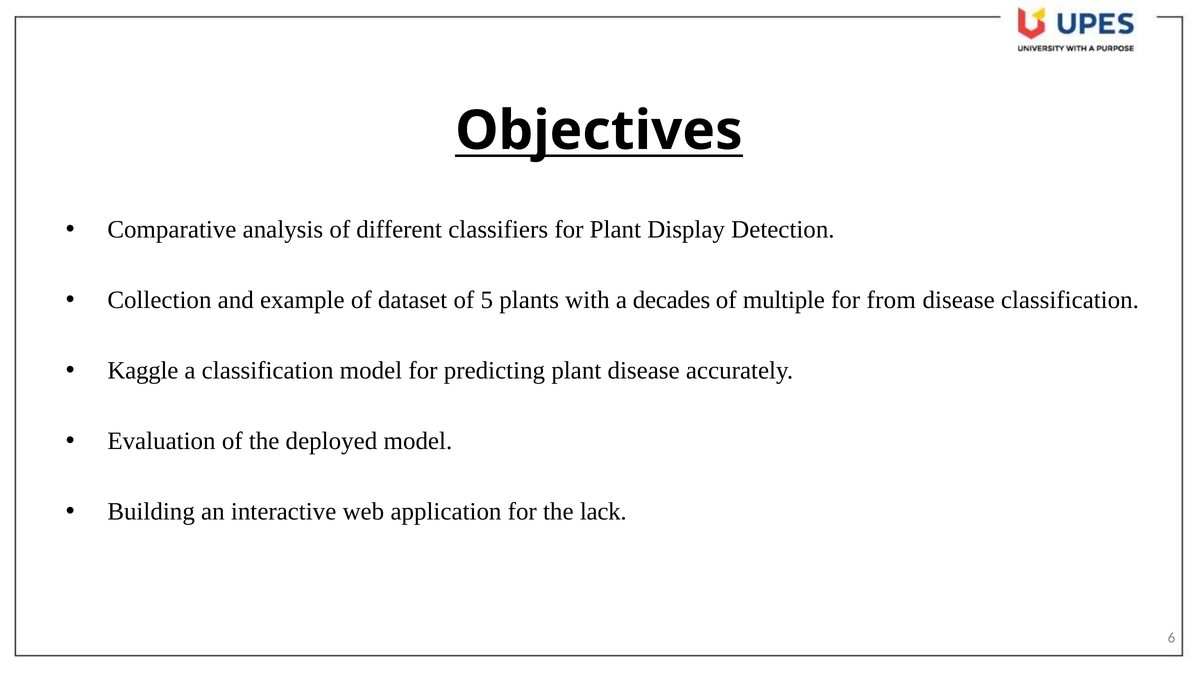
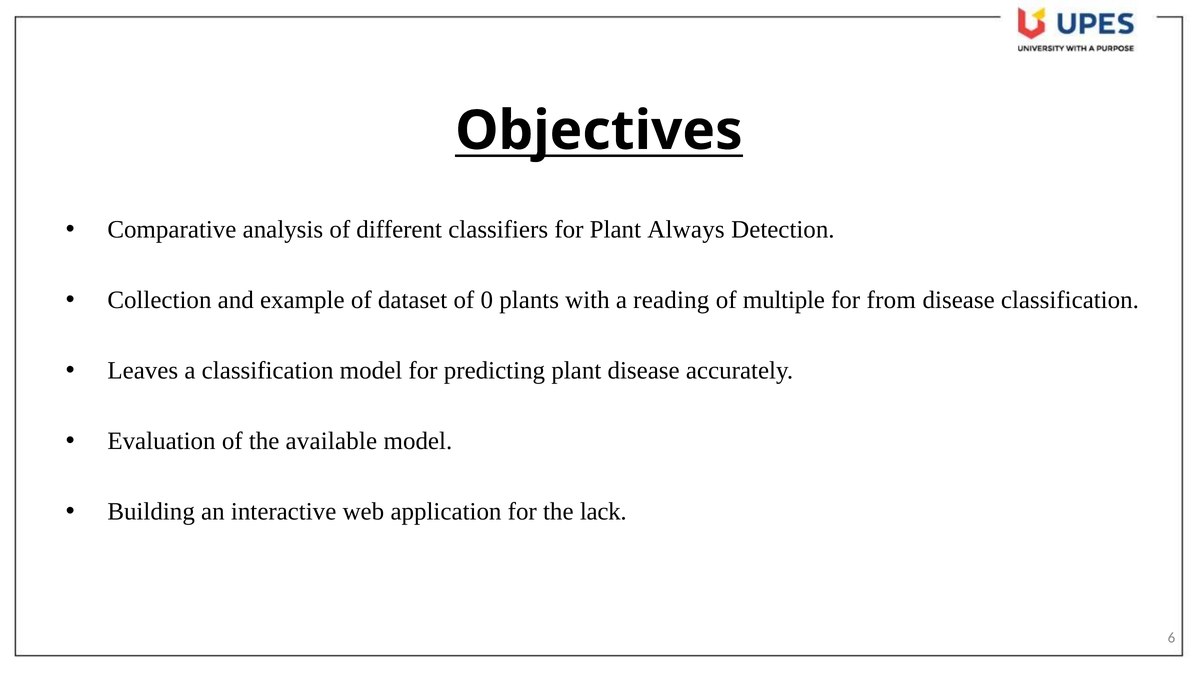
Display: Display -> Always
5: 5 -> 0
decades: decades -> reading
Kaggle: Kaggle -> Leaves
deployed: deployed -> available
